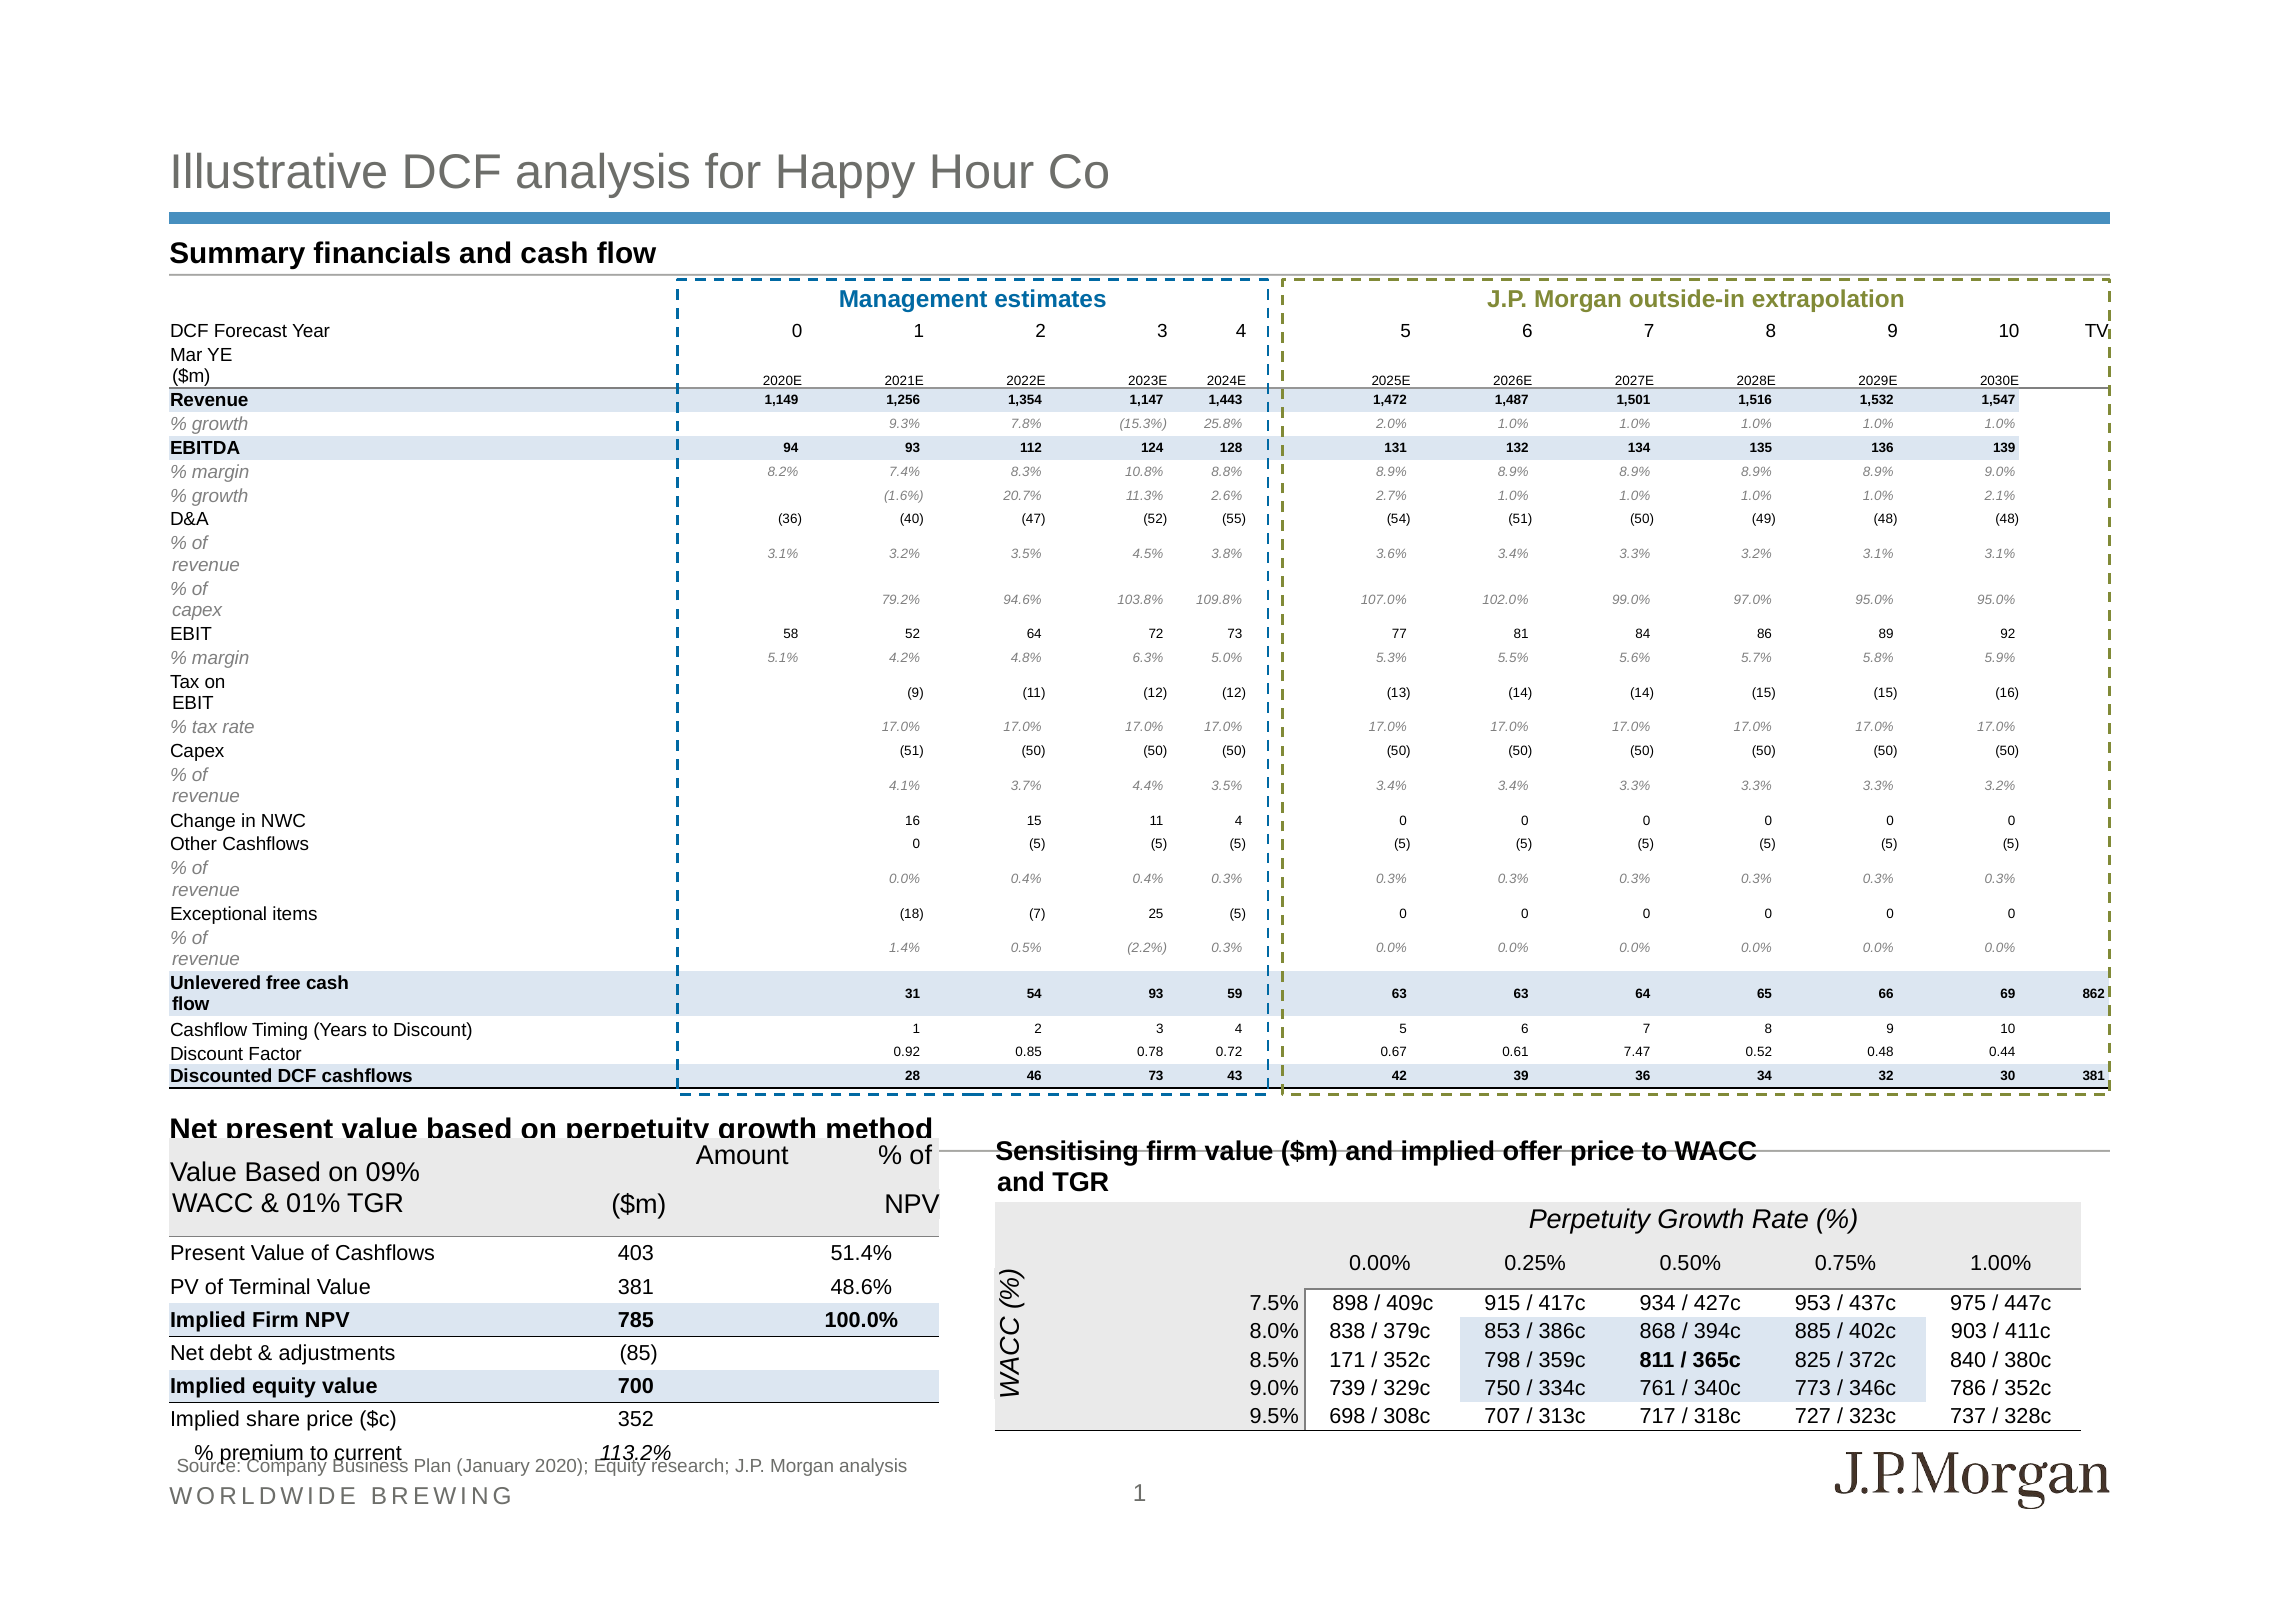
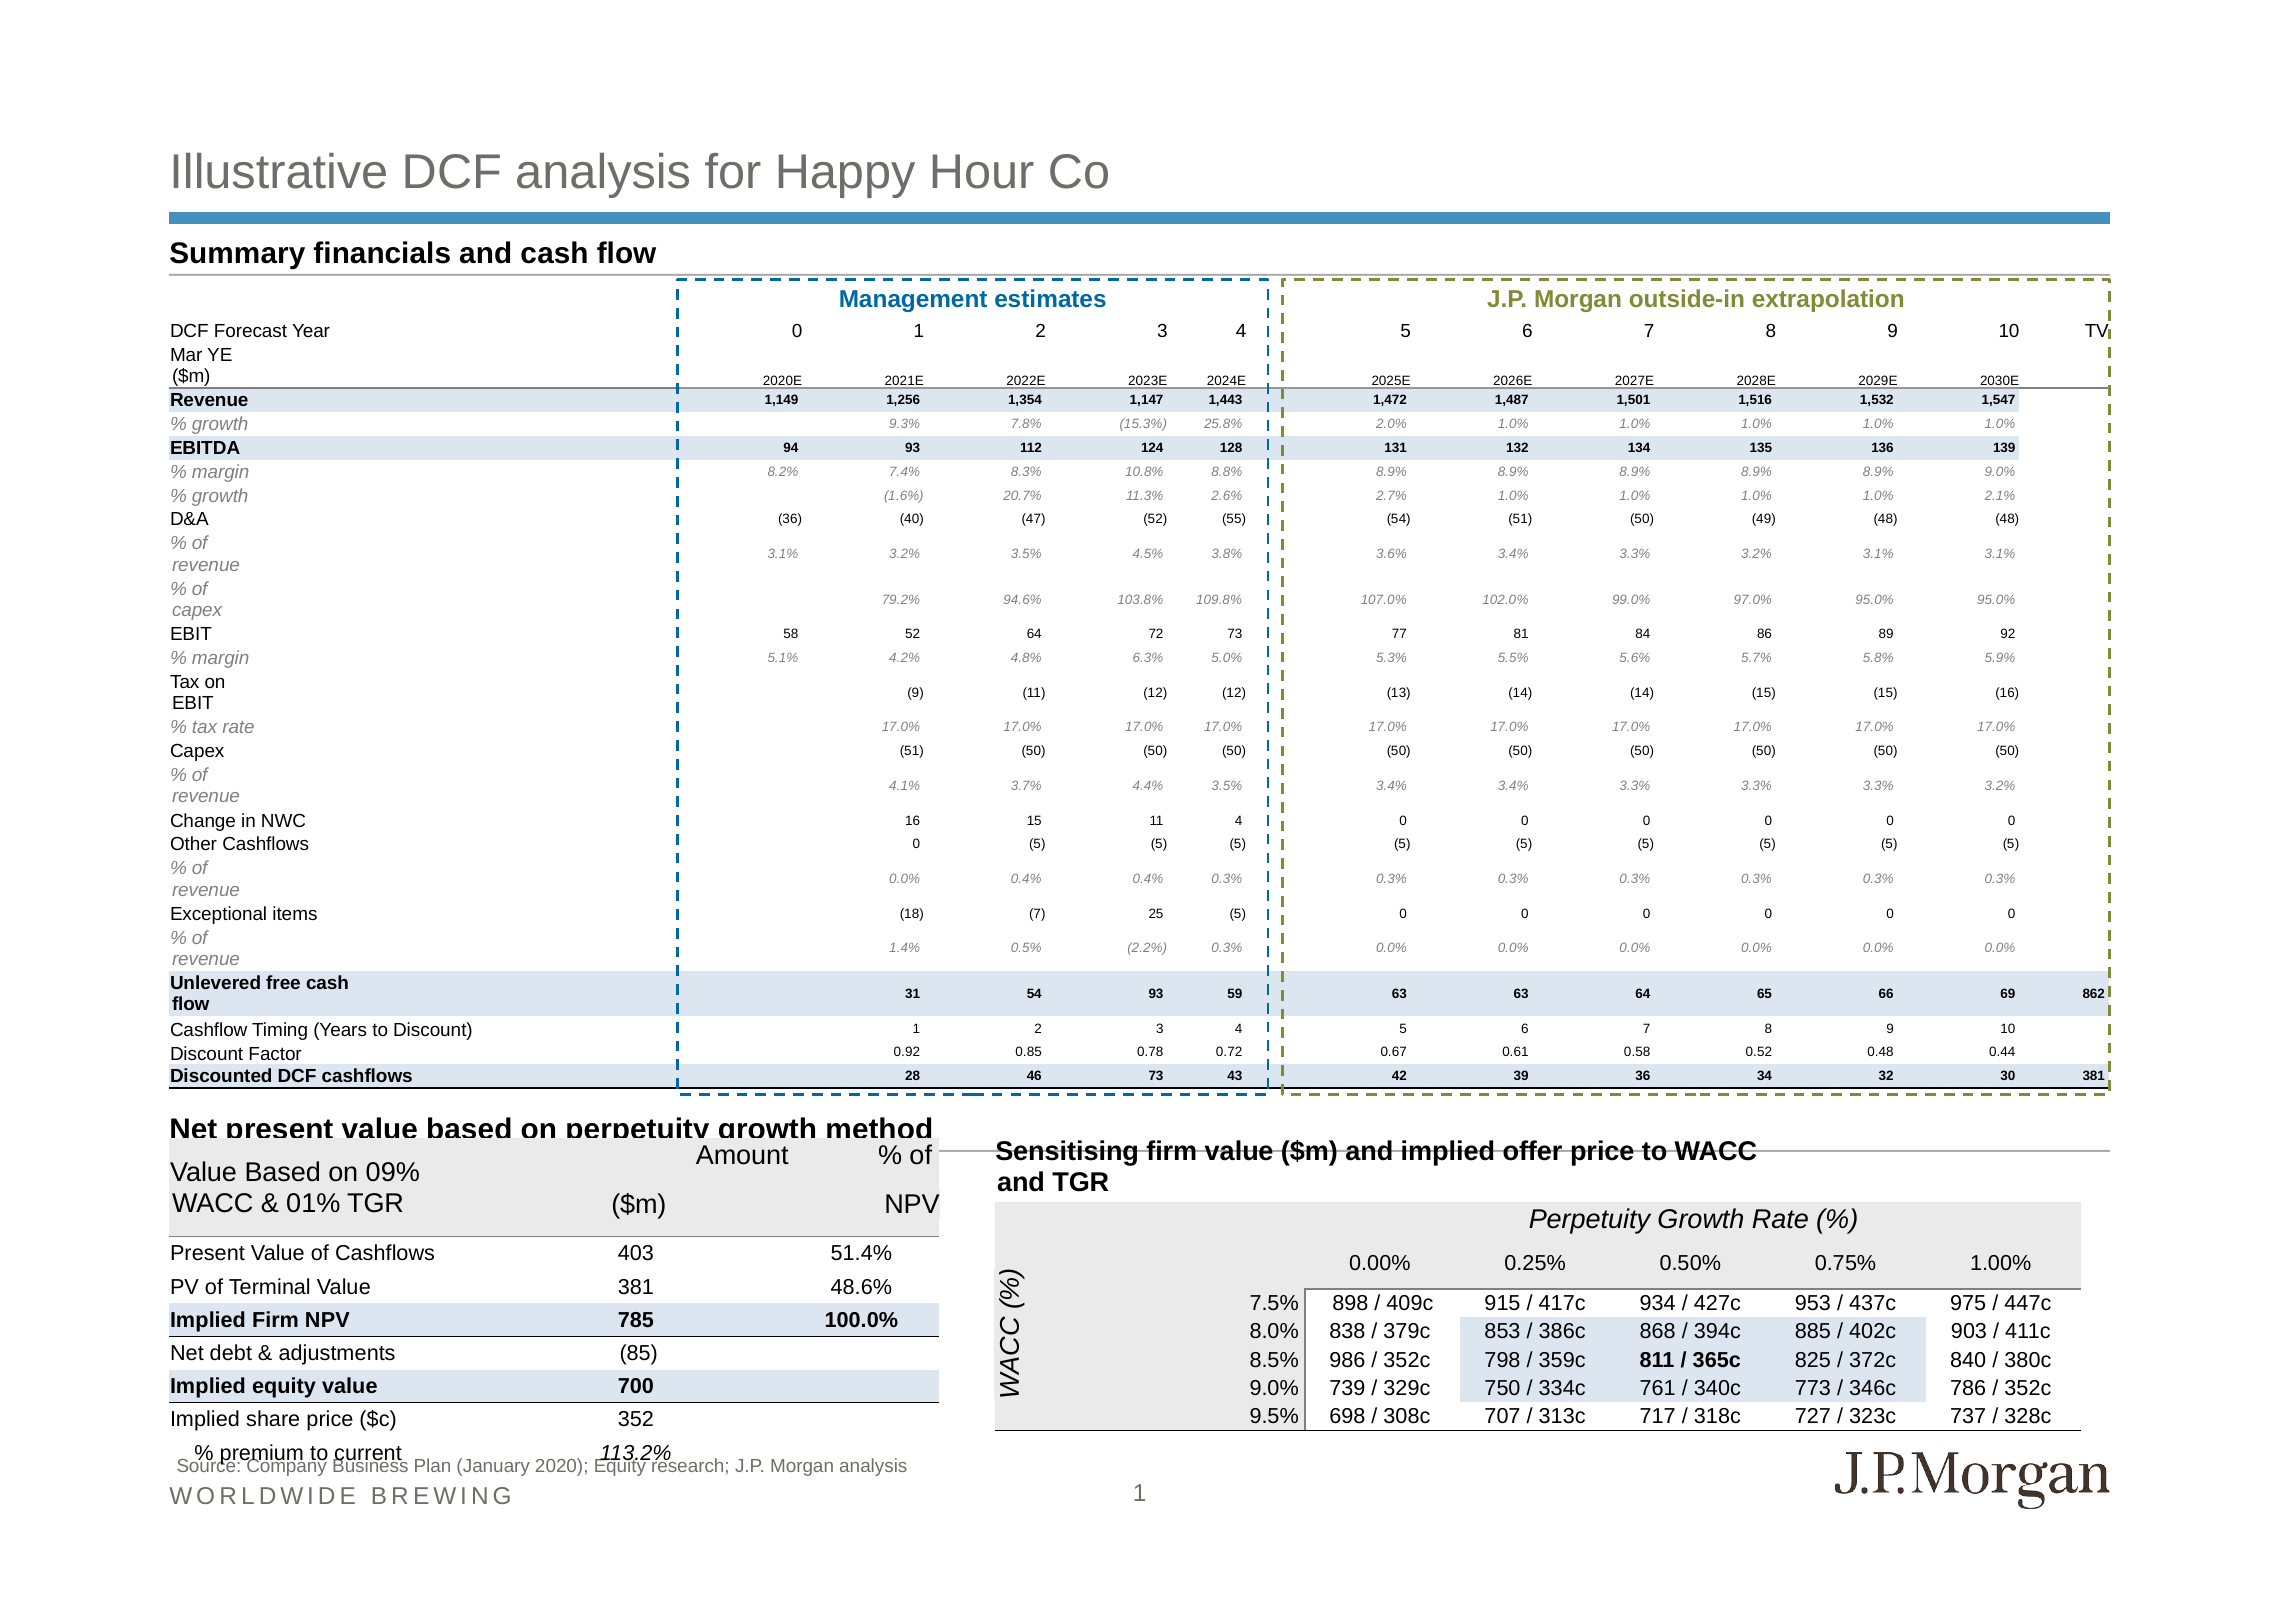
7.47: 7.47 -> 0.58
171: 171 -> 986
